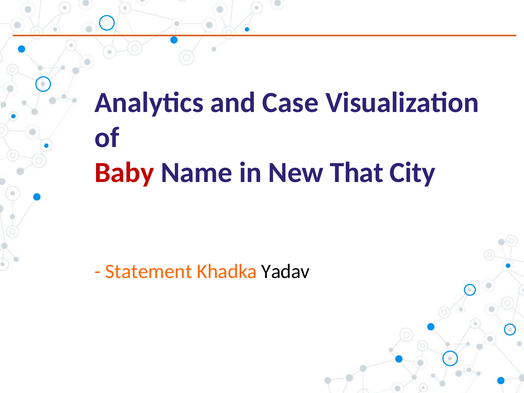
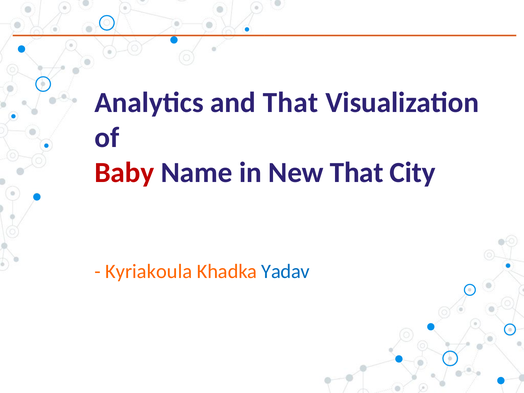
and Case: Case -> That
Statement: Statement -> Kyriakoula
Yadav colour: black -> blue
